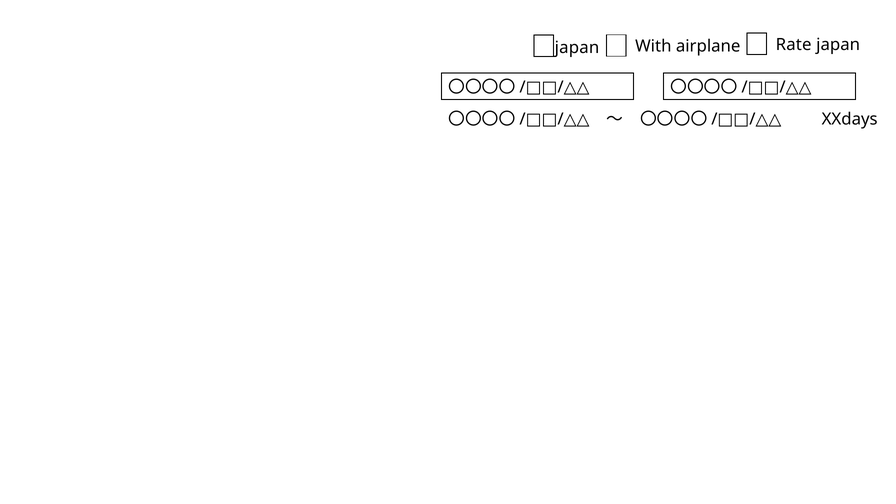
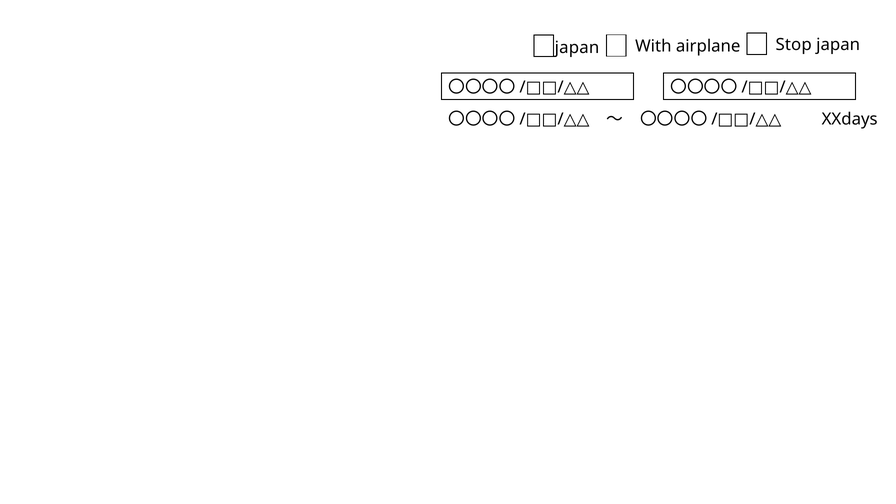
Rate: Rate -> Stop
